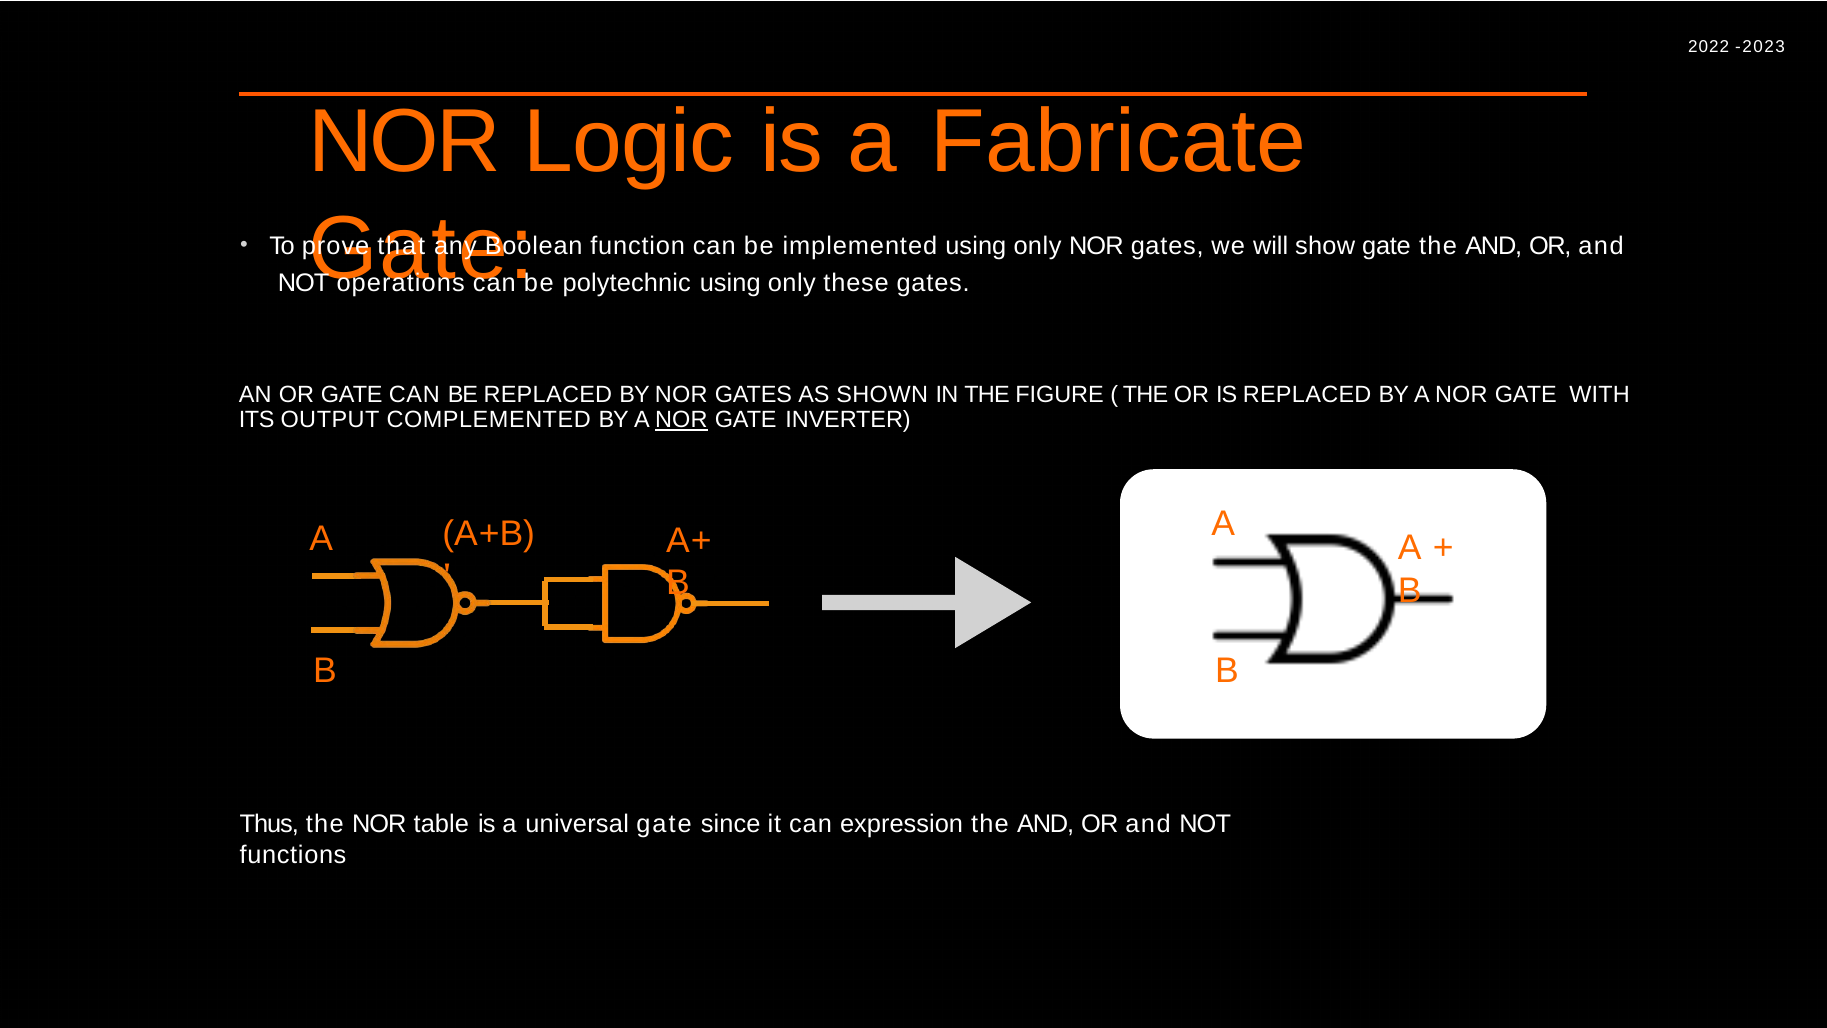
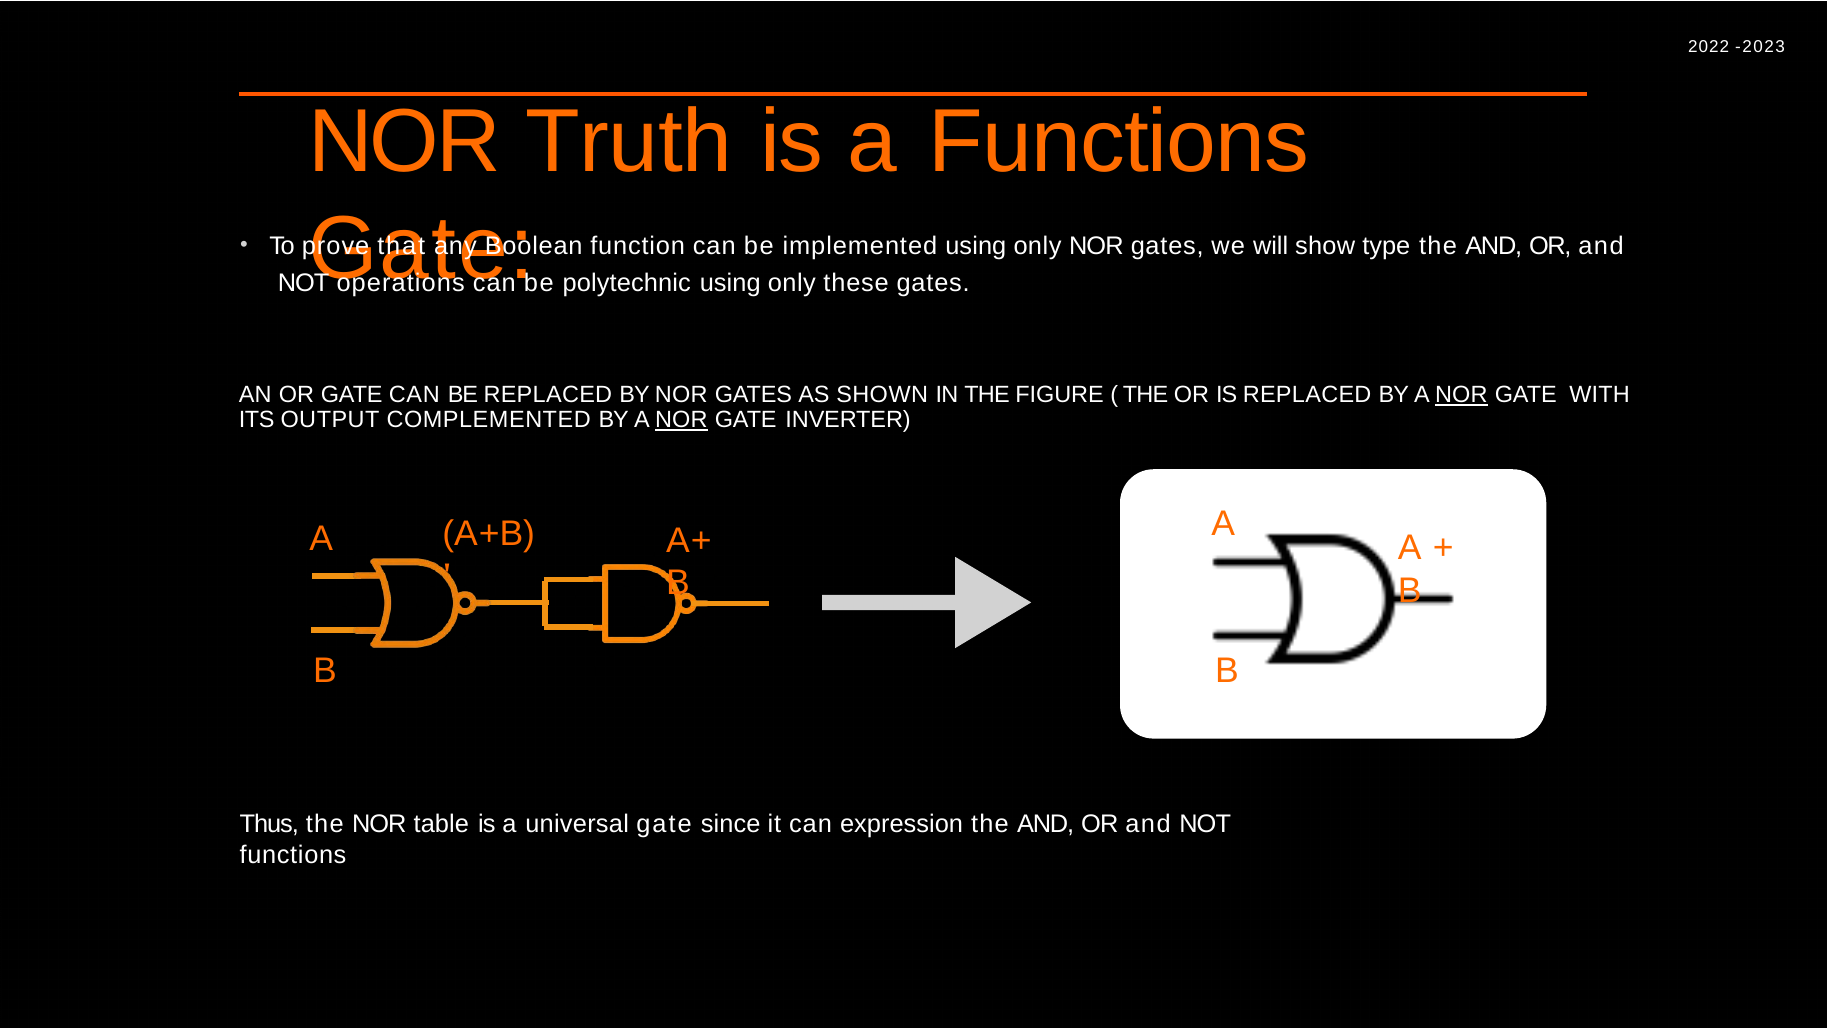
Logic: Logic -> Truth
a Fabricate: Fabricate -> Functions
show gate: gate -> type
NOR at (1461, 395) underline: none -> present
